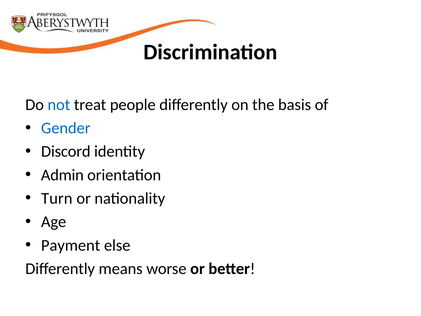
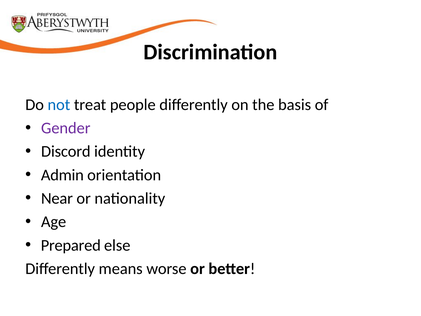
Gender colour: blue -> purple
Turn: Turn -> Near
Payment: Payment -> Prepared
